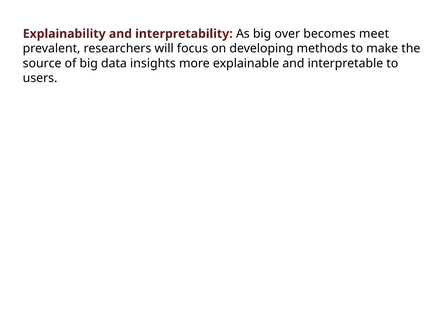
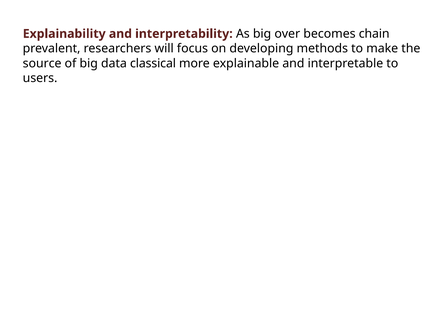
meet: meet -> chain
insights: insights -> classical
